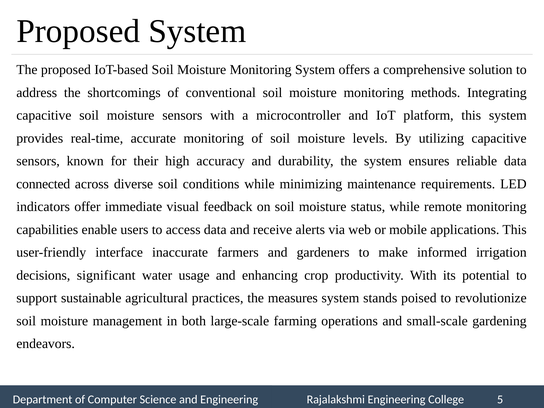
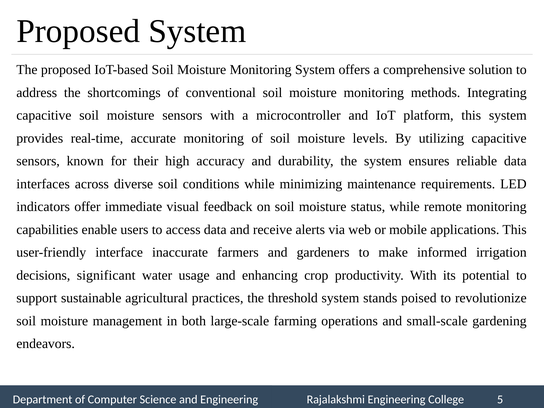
connected: connected -> interfaces
measures: measures -> threshold
